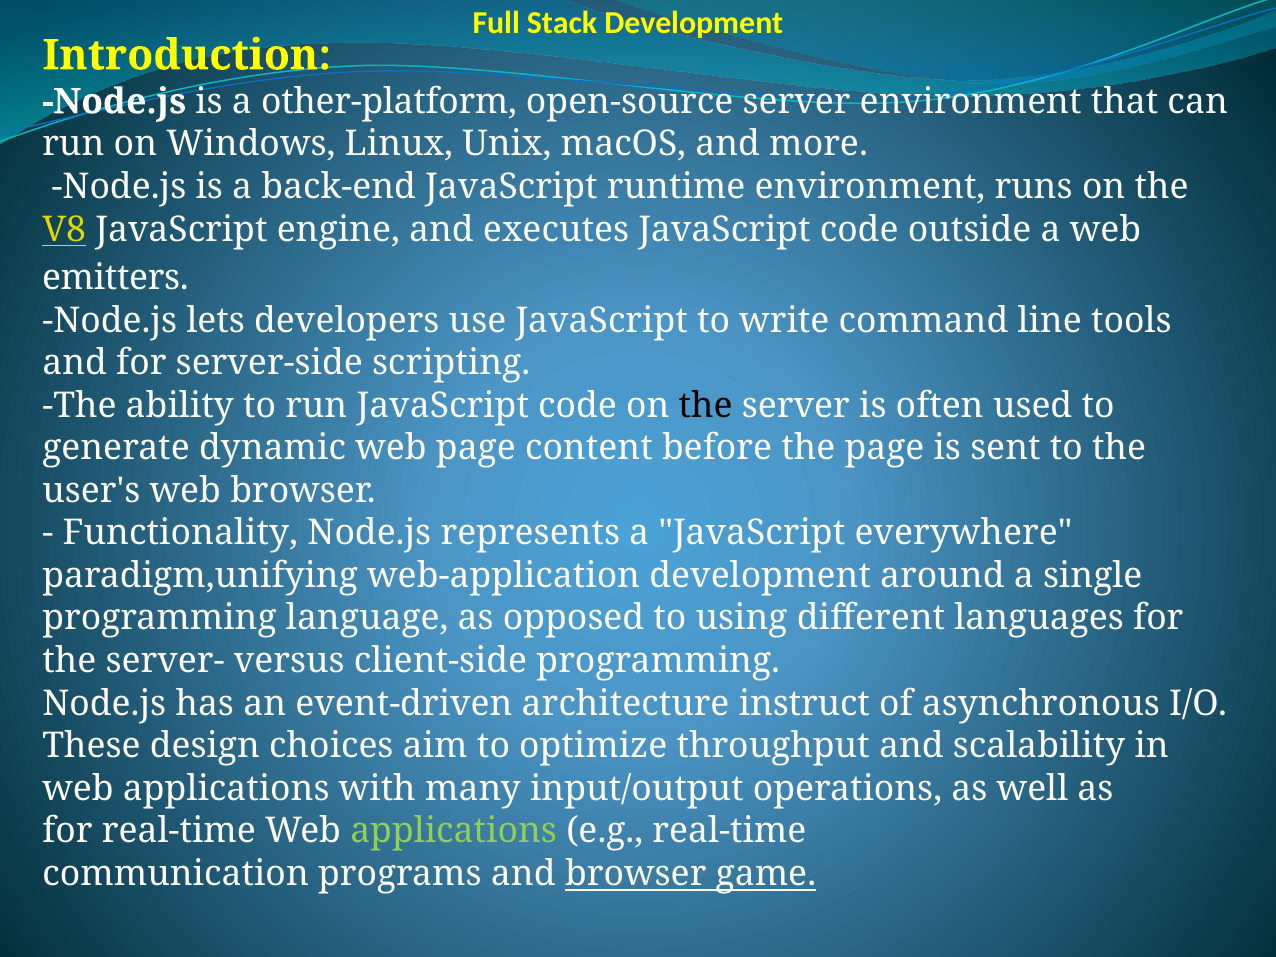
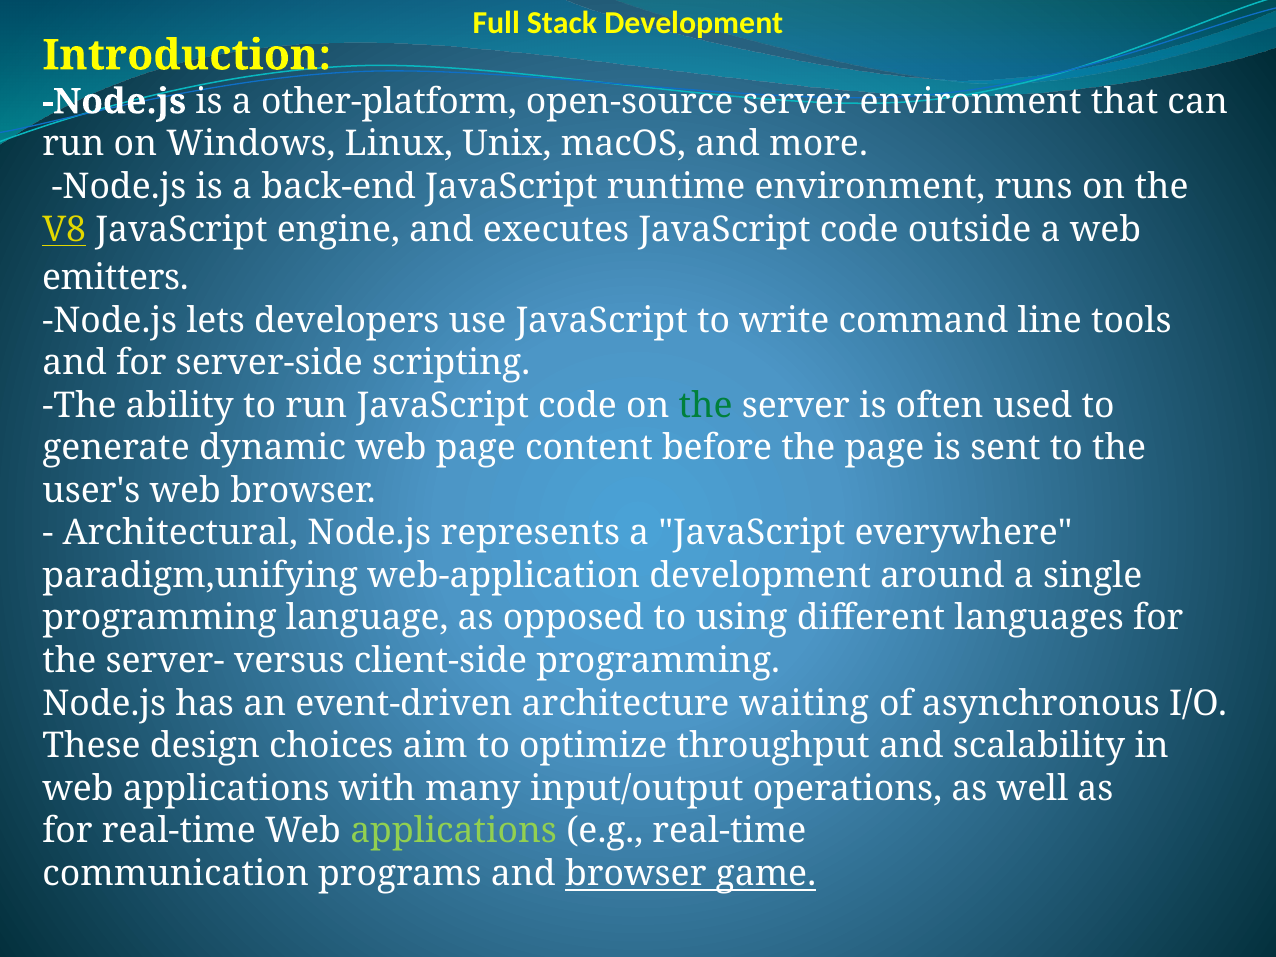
the at (706, 405) colour: black -> green
Functionality: Functionality -> Architectural
instruct: instruct -> waiting
